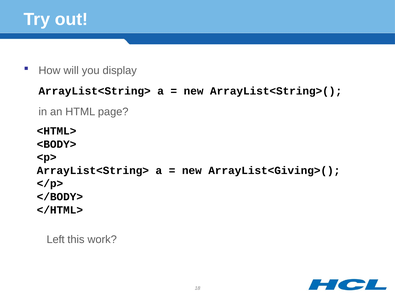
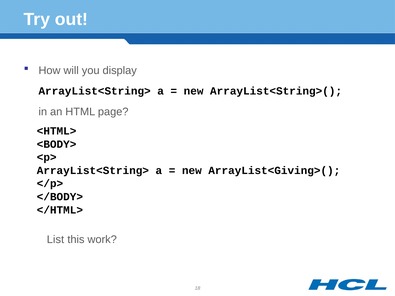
Left: Left -> List
